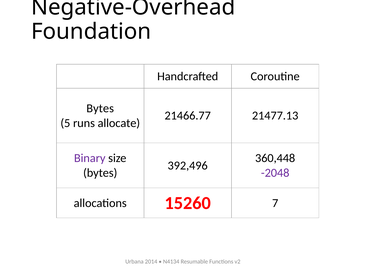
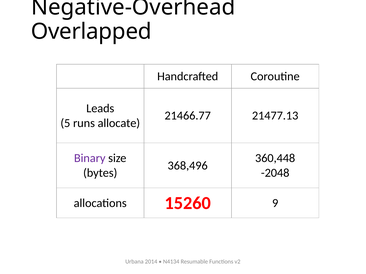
Foundation: Foundation -> Overlapped
Bytes at (100, 108): Bytes -> Leads
392,496: 392,496 -> 368,496
-2048 colour: purple -> black
7: 7 -> 9
